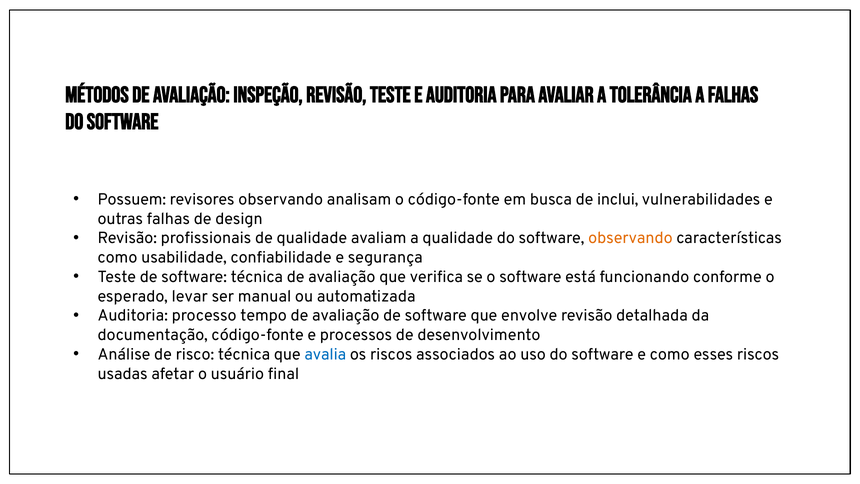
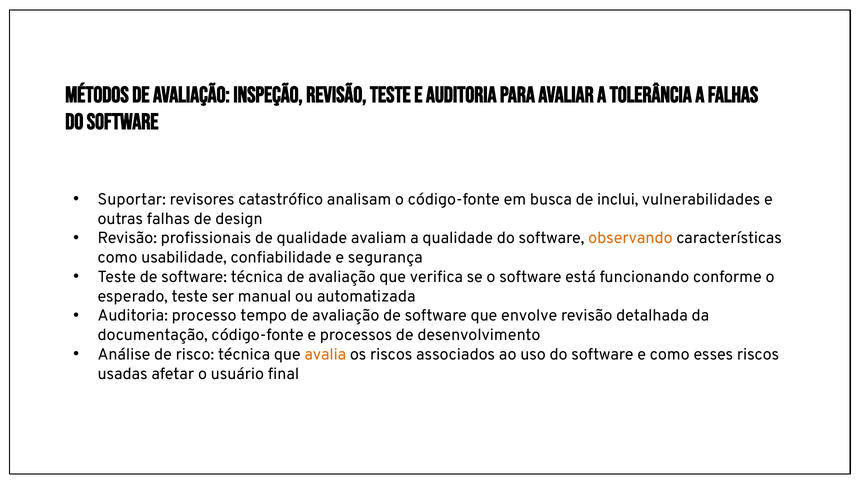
Possuem: Possuem -> Suportar
revisores observando: observando -> catastrófico
esperado levar: levar -> teste
avalia colour: blue -> orange
